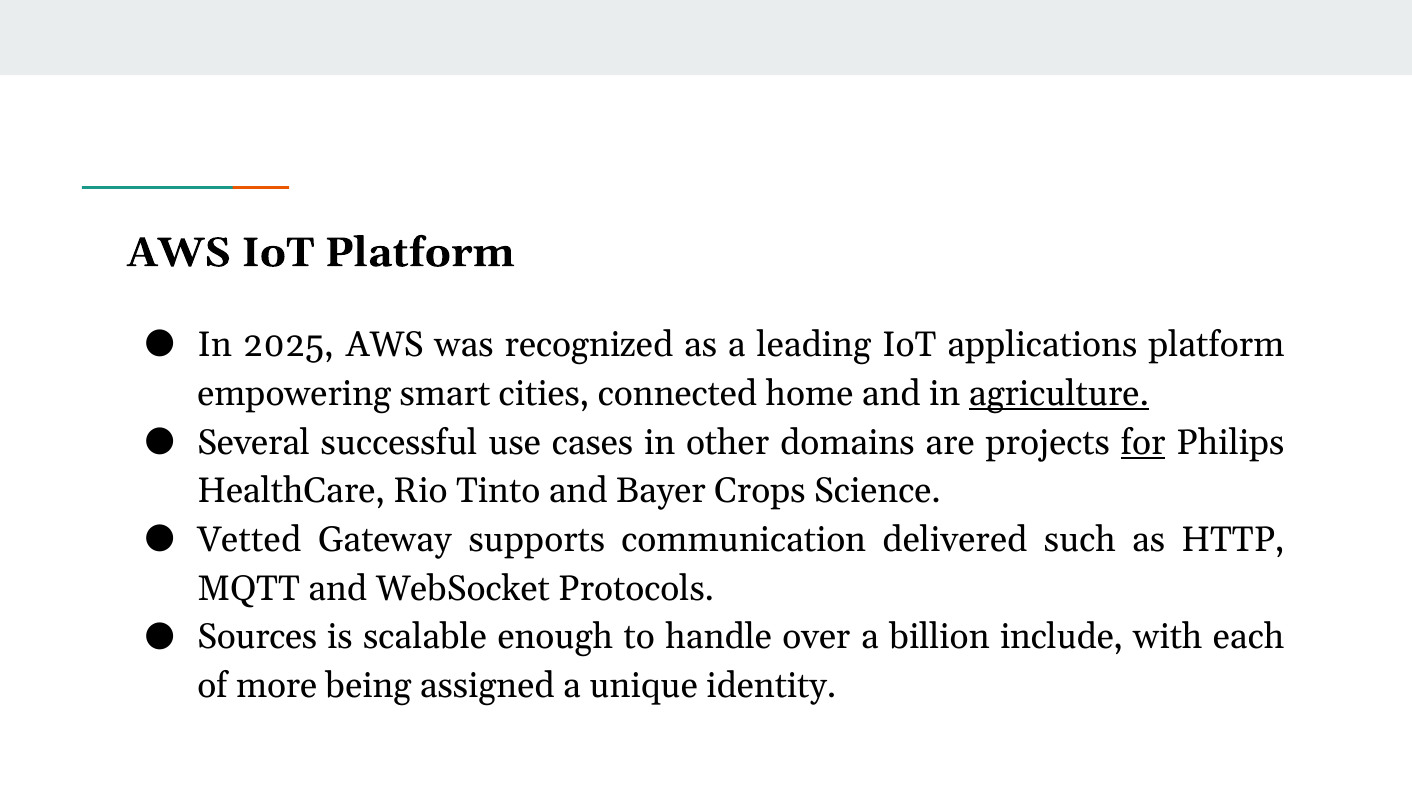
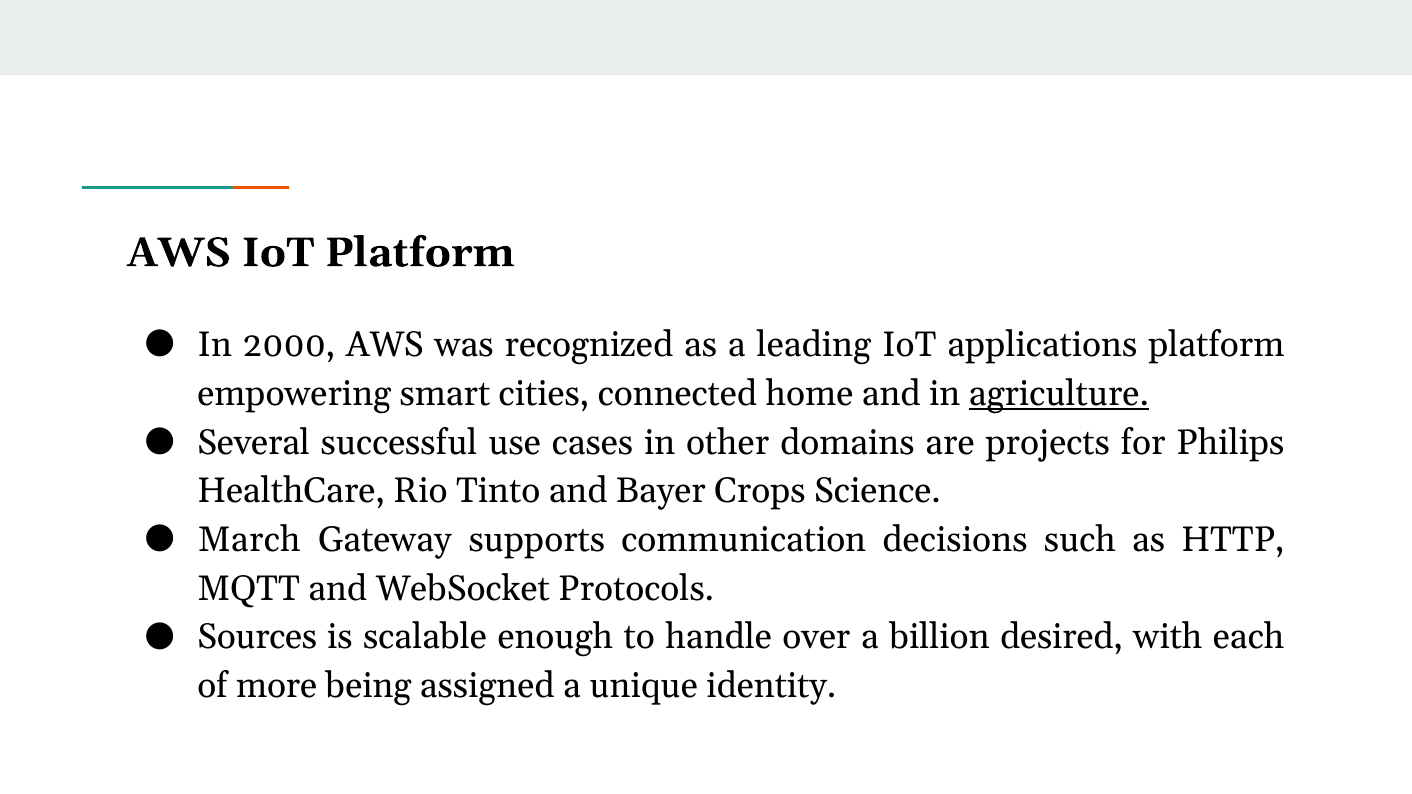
2025: 2025 -> 2000
for underline: present -> none
Vetted: Vetted -> March
delivered: delivered -> decisions
include: include -> desired
